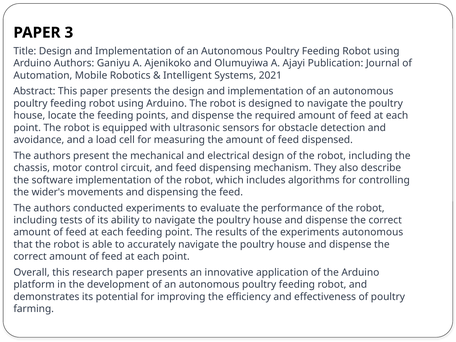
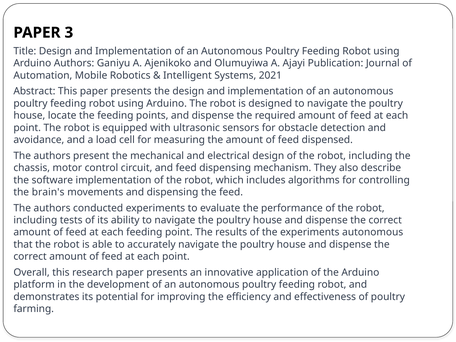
wider's: wider's -> brain's
